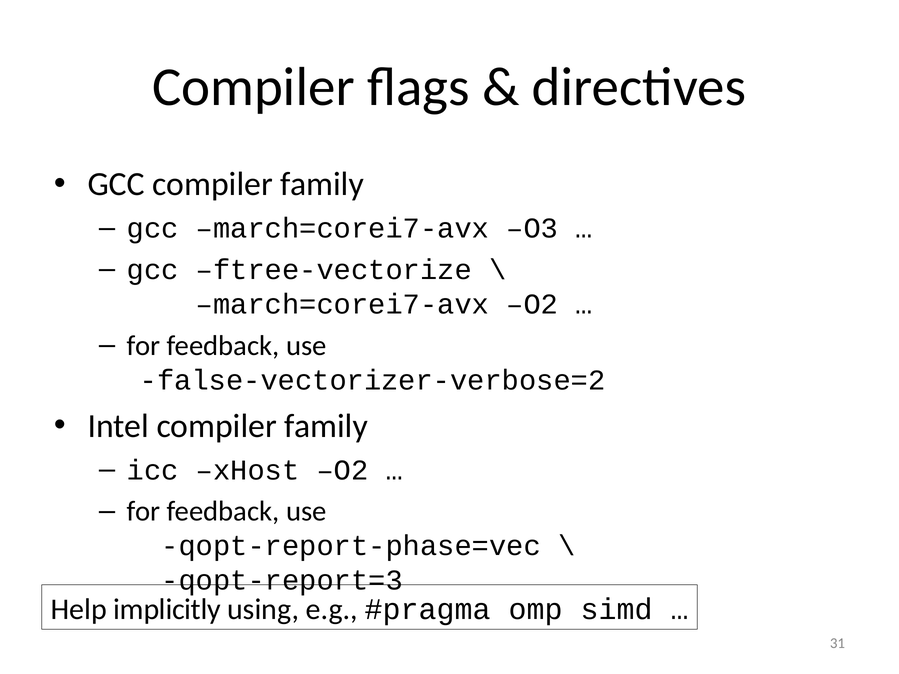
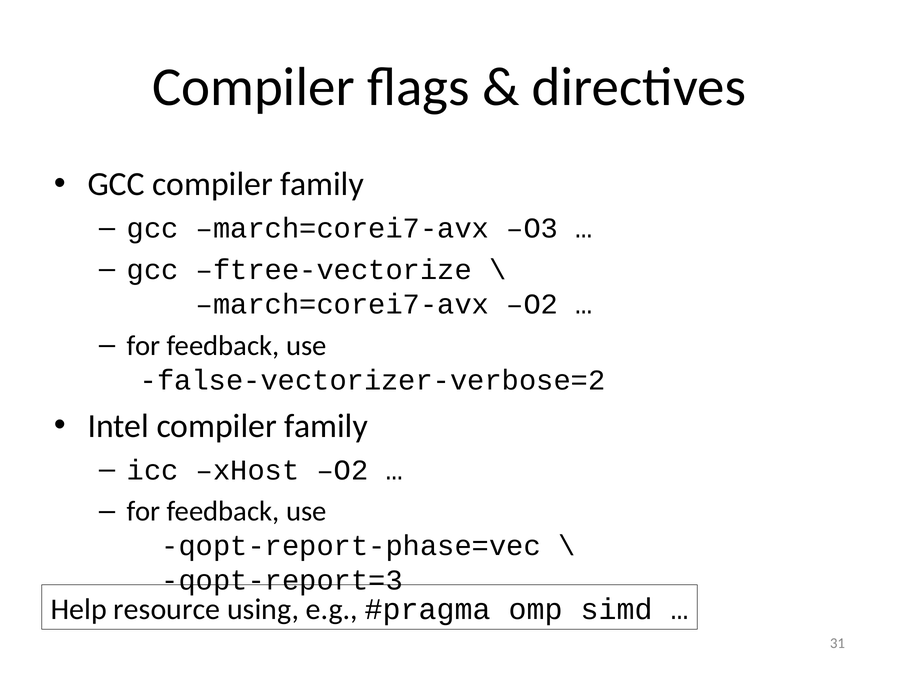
implicitly: implicitly -> resource
